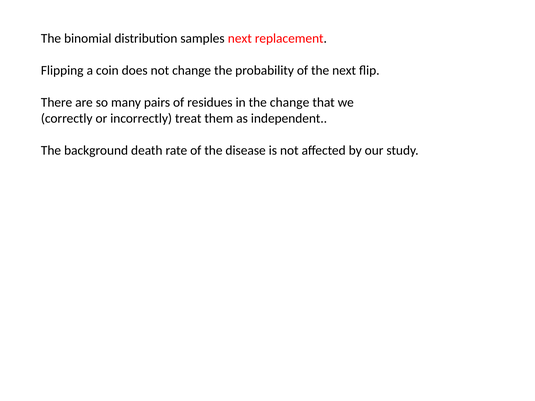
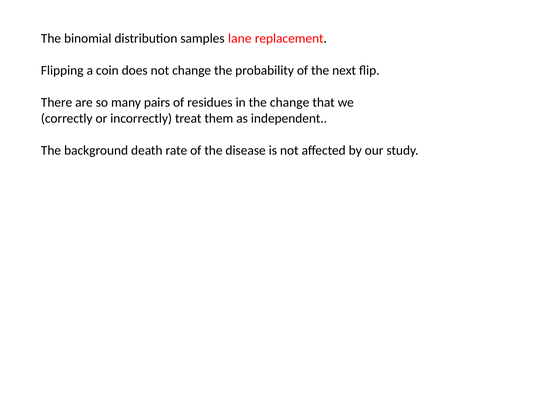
samples next: next -> lane
